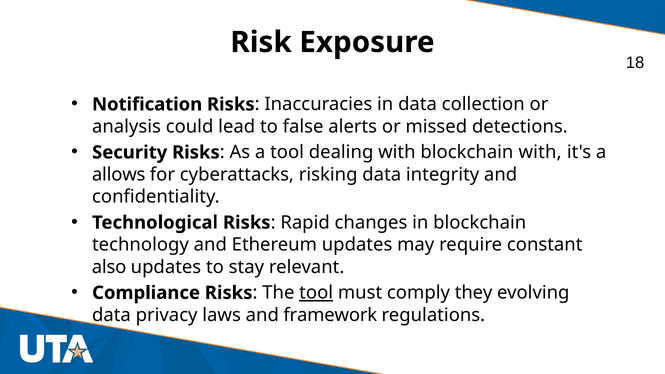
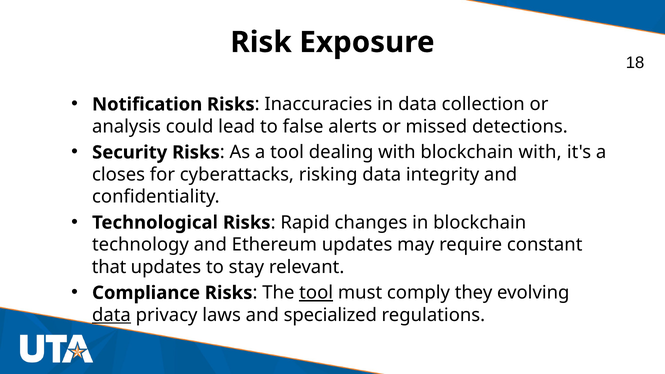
allows: allows -> closes
also: also -> that
data at (111, 315) underline: none -> present
framework: framework -> specialized
